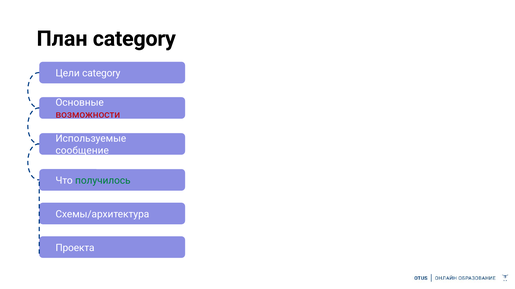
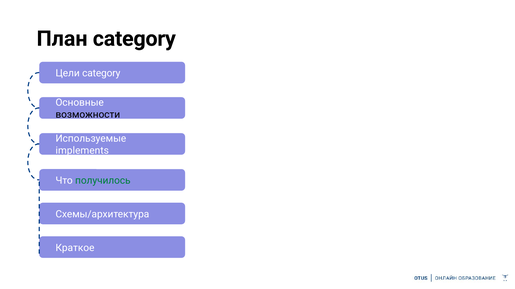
возможности colour: red -> black
сообщение: сообщение -> implements
Проекта: Проекта -> Краткое
